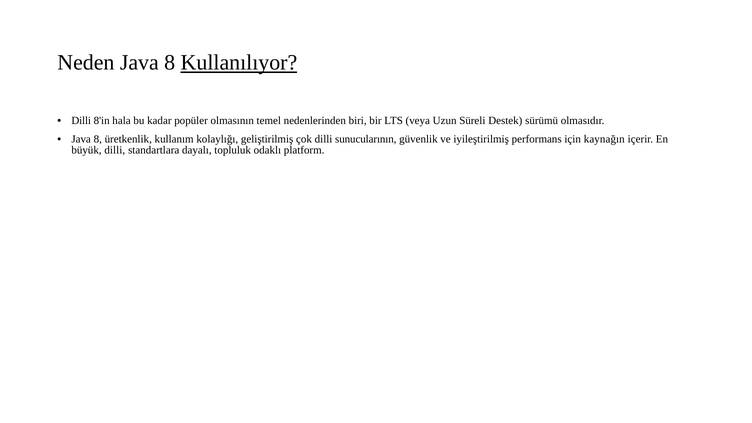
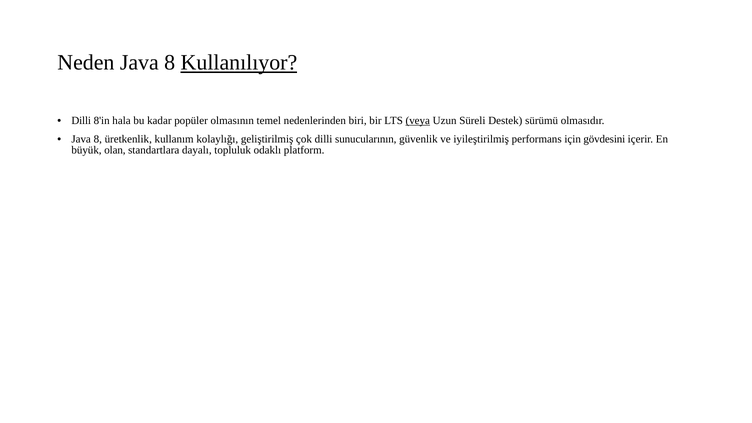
veya underline: none -> present
kaynağın: kaynağın -> gövdesini
büyük dilli: dilli -> olan
